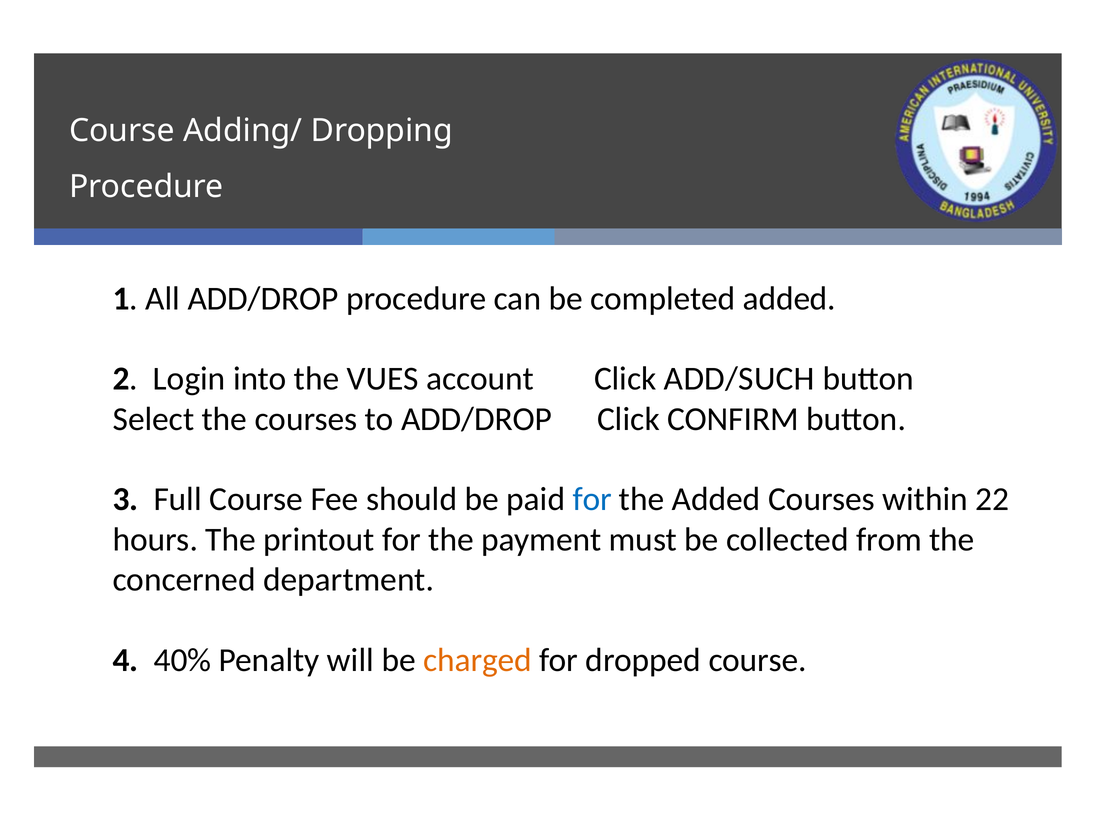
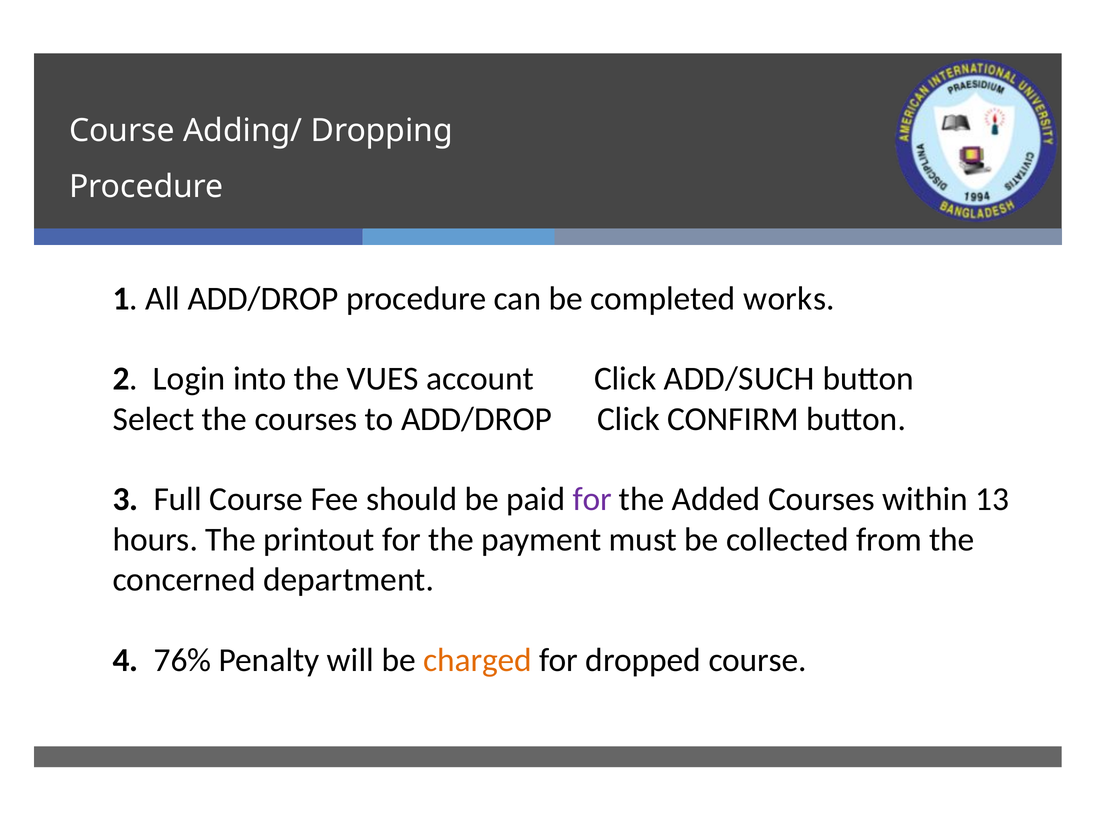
completed added: added -> works
for at (592, 499) colour: blue -> purple
22: 22 -> 13
40%: 40% -> 76%
